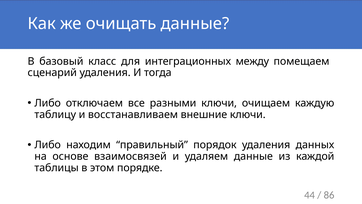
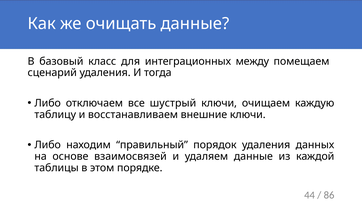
разными: разными -> шустрый
